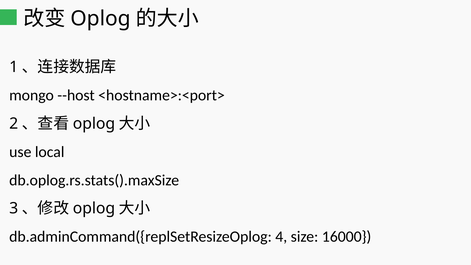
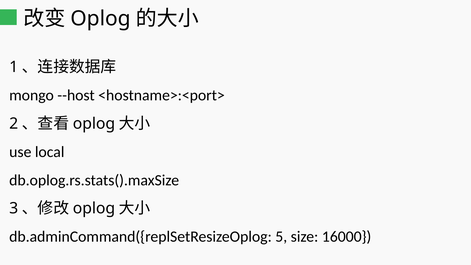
4: 4 -> 5
